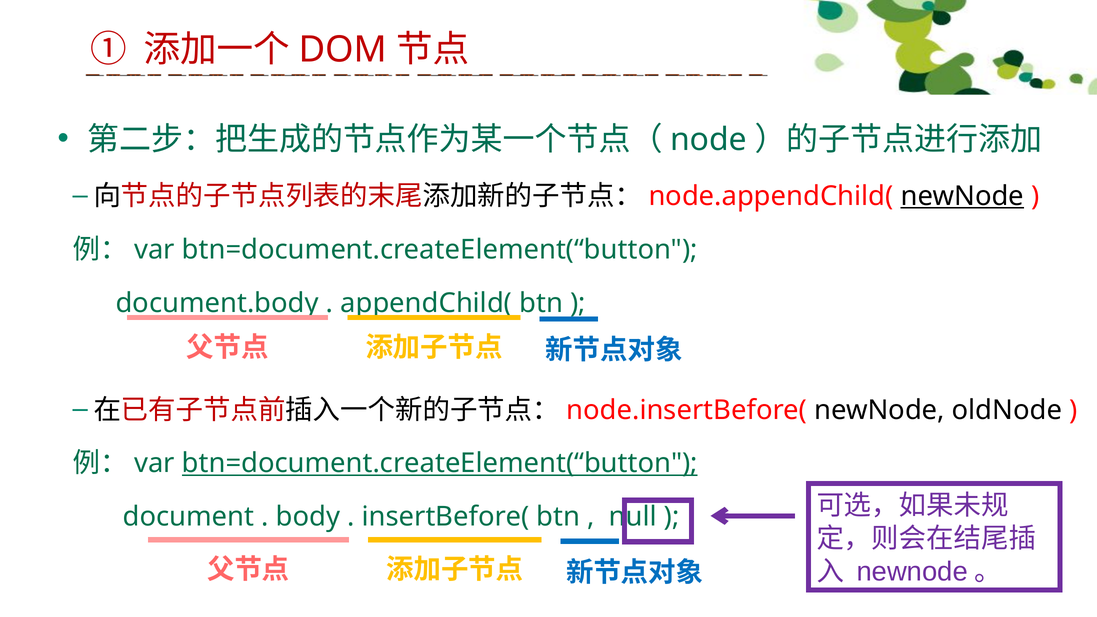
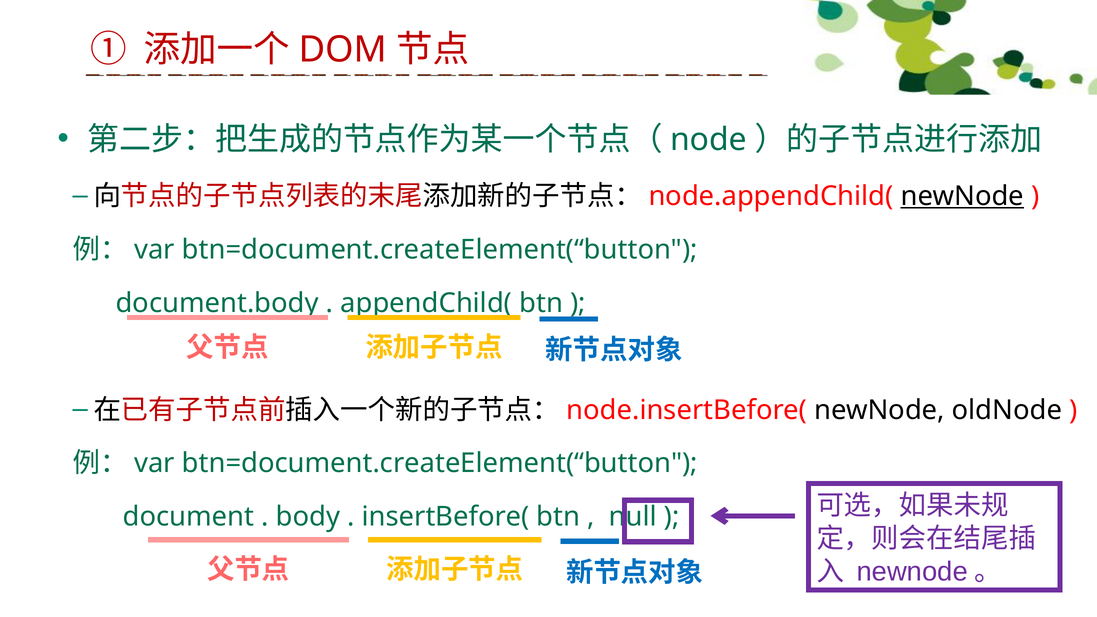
btn=document.createElement(“button at (440, 463) underline: present -> none
